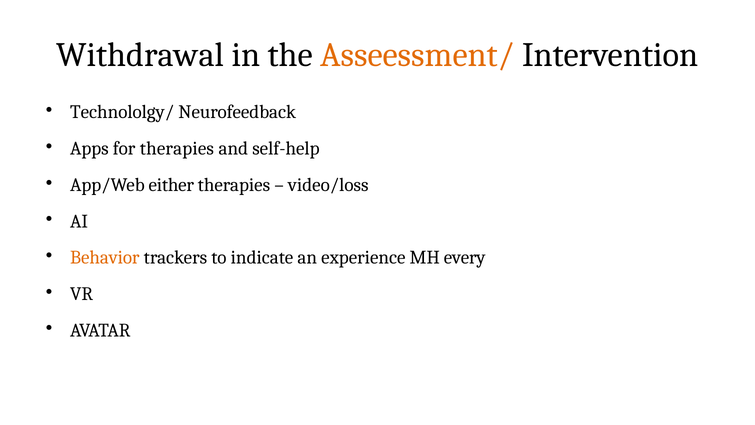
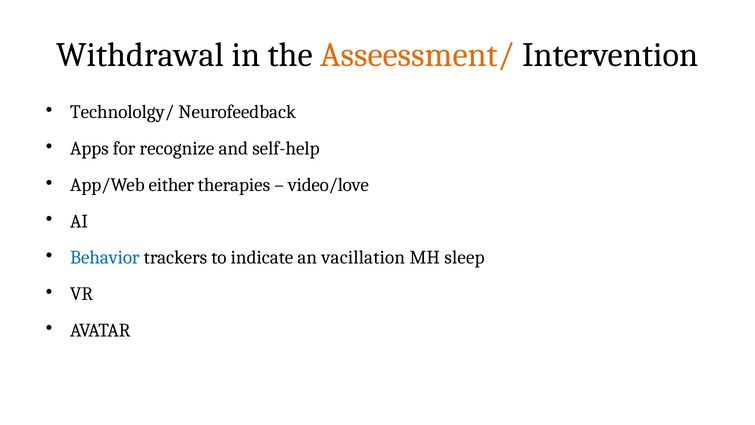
for therapies: therapies -> recognize
video/loss: video/loss -> video/love
Behavior colour: orange -> blue
experience: experience -> vacillation
every: every -> sleep
